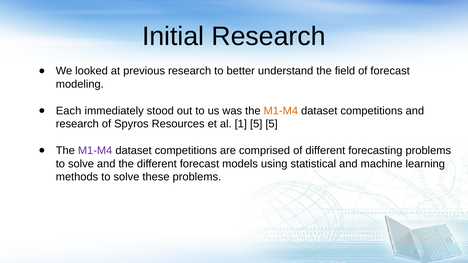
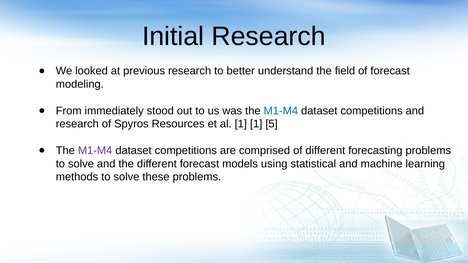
Each: Each -> From
M1-M4 at (281, 111) colour: orange -> blue
1 5: 5 -> 1
